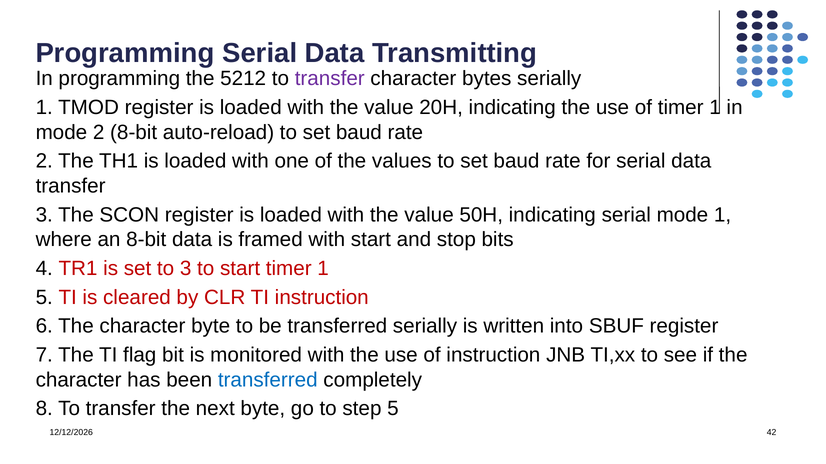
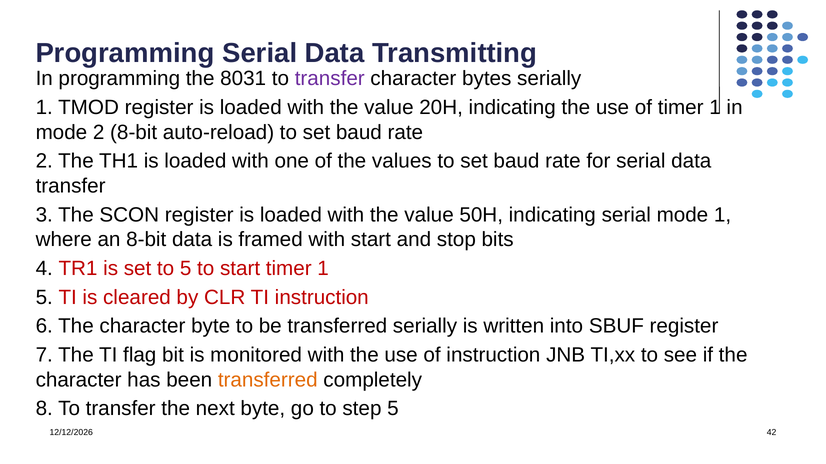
5212: 5212 -> 8031
to 3: 3 -> 5
transferred at (268, 380) colour: blue -> orange
